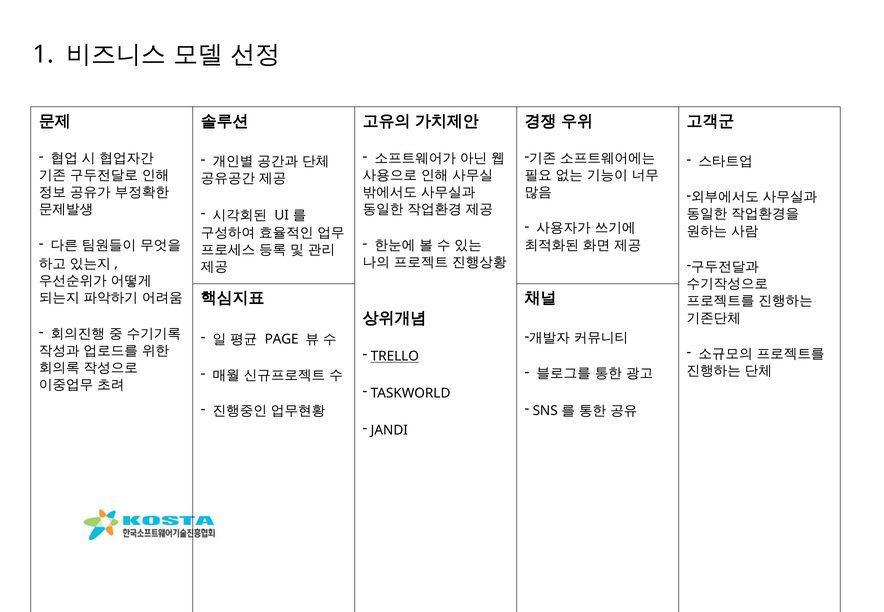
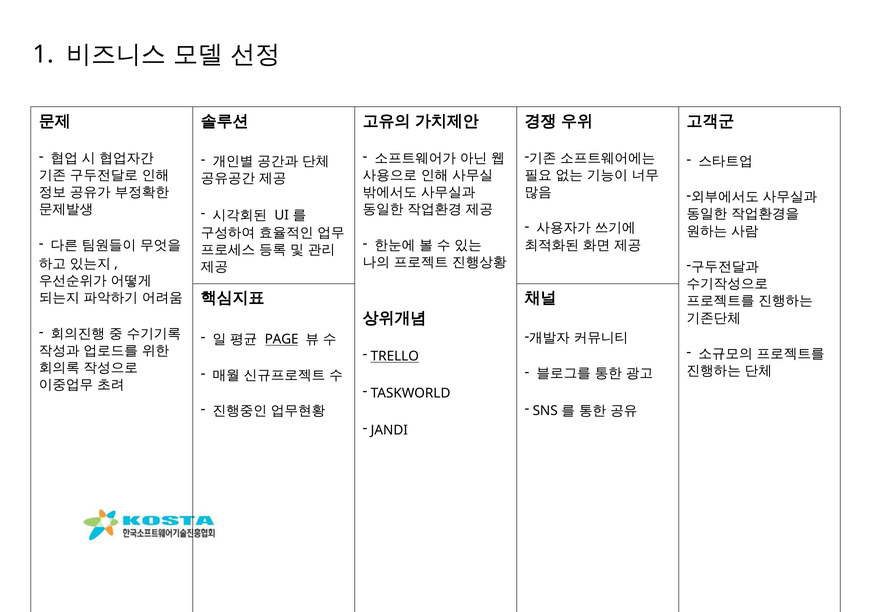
PAGE underline: none -> present
